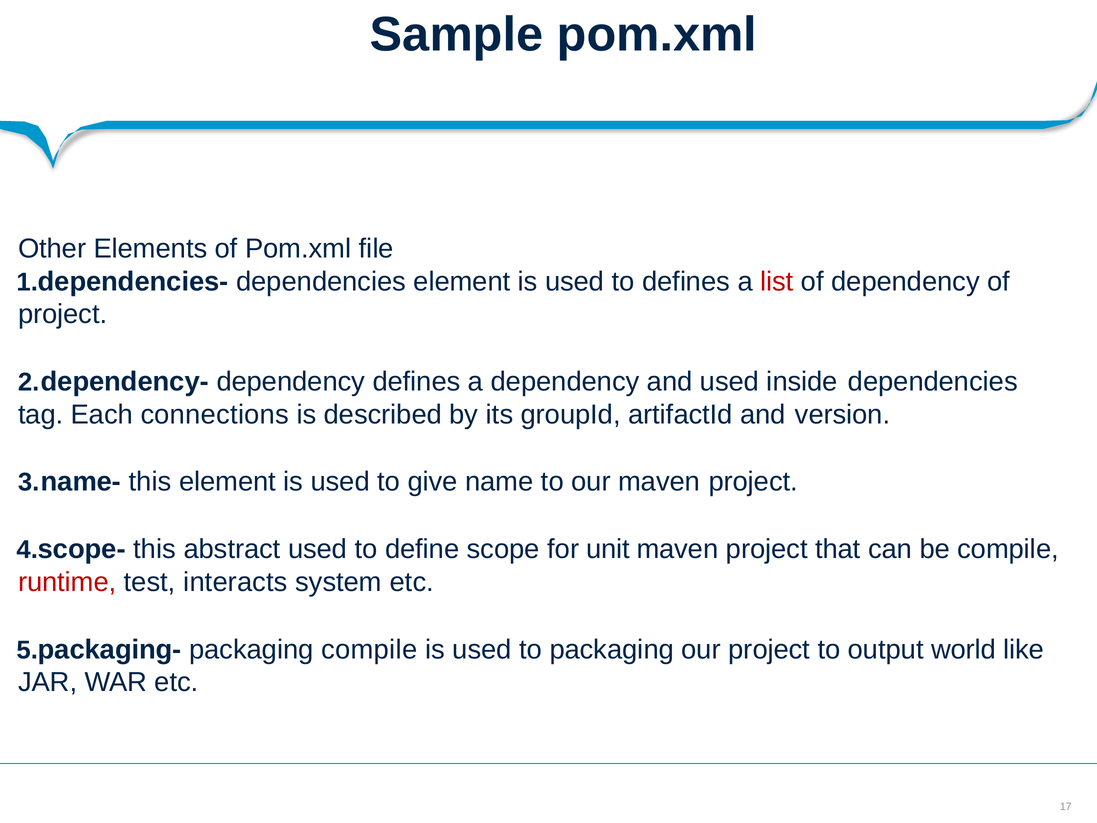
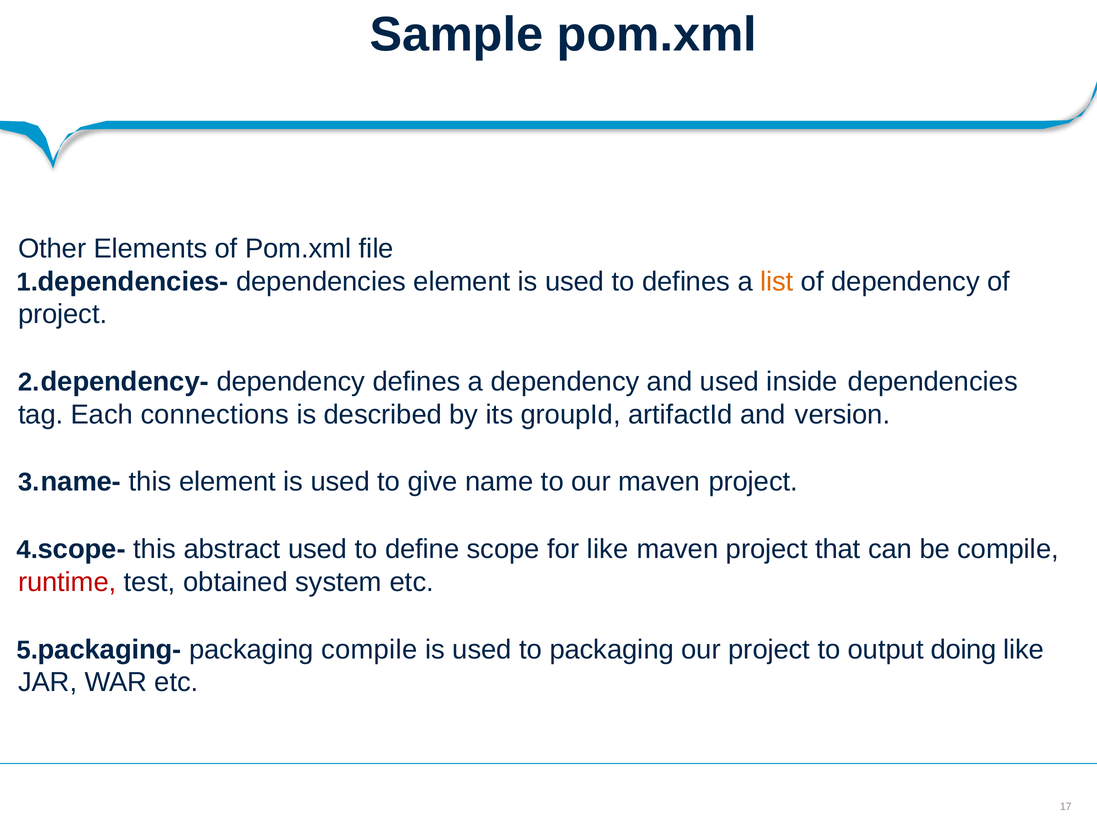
list colour: red -> orange
for unit: unit -> like
interacts: interacts -> obtained
world: world -> doing
